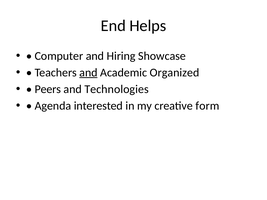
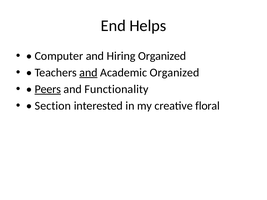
Hiring Showcase: Showcase -> Organized
Peers underline: none -> present
Technologies: Technologies -> Functionality
Agenda: Agenda -> Section
form: form -> floral
